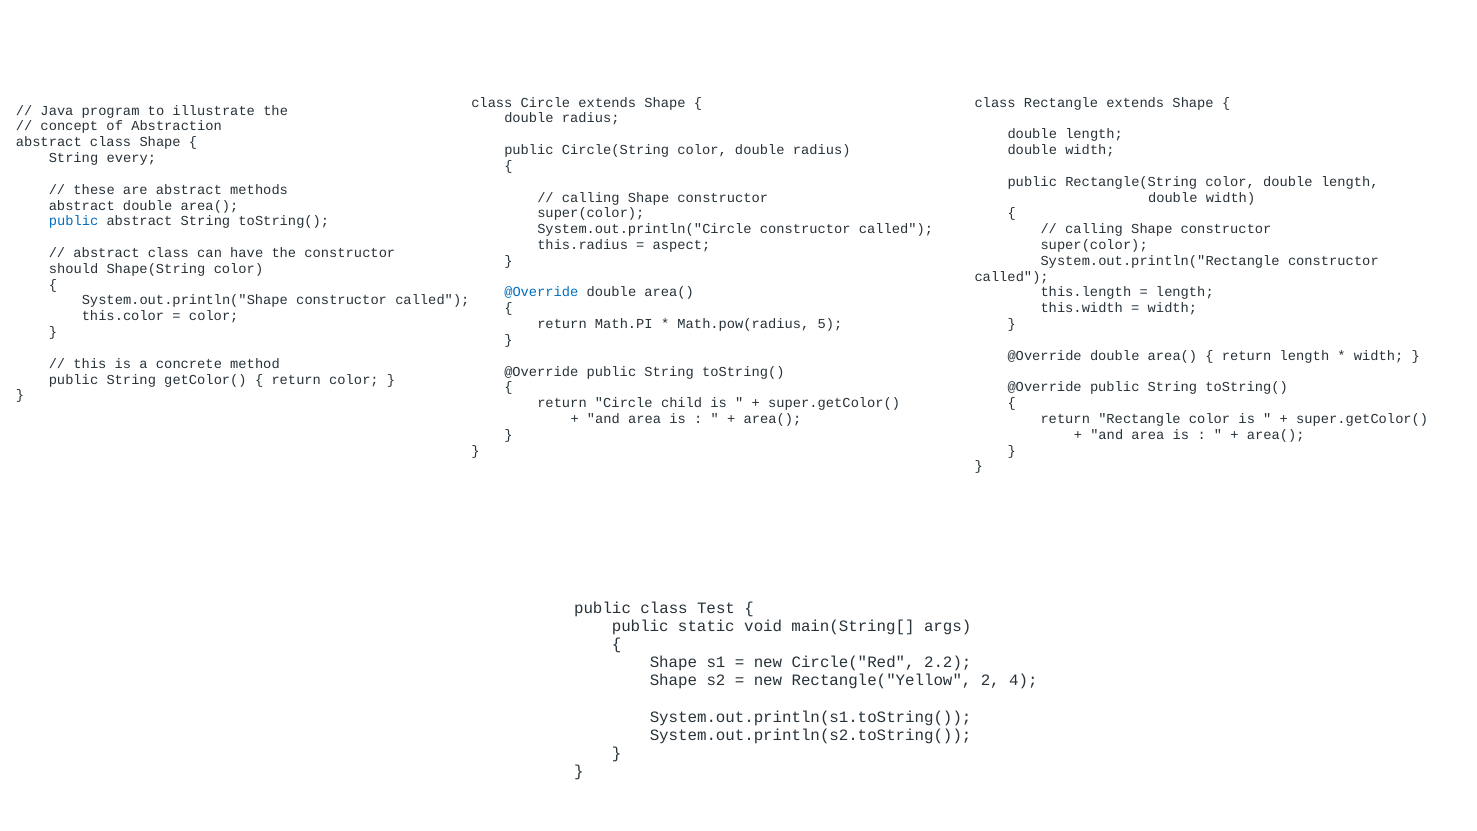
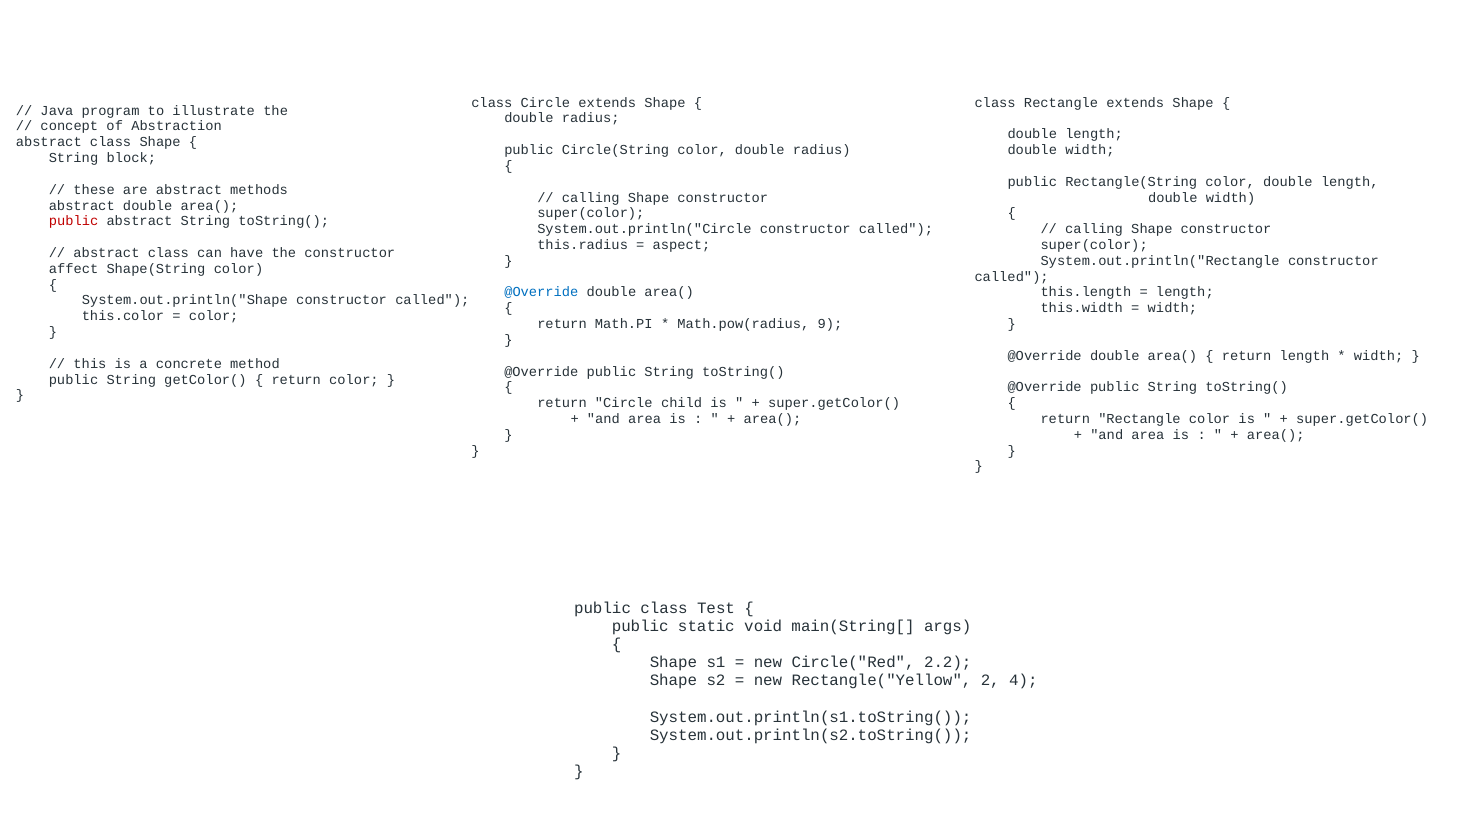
every: every -> block
public at (74, 221) colour: blue -> red
should: should -> affect
5: 5 -> 9
